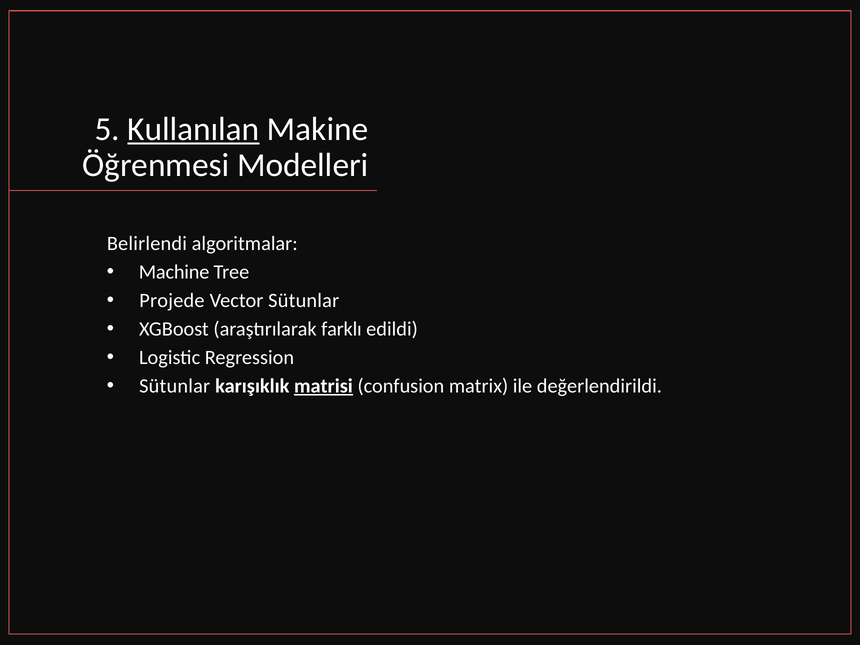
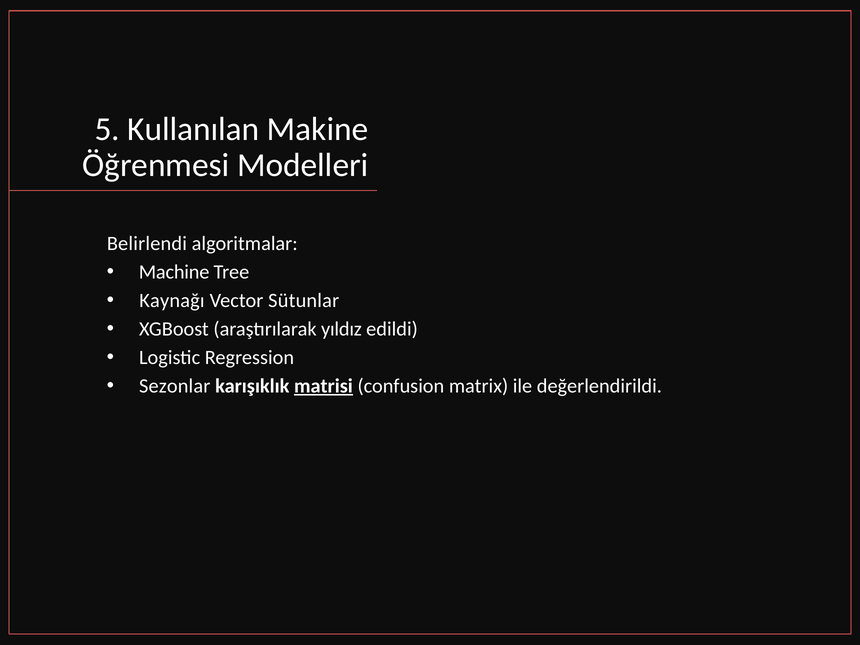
Kullanılan underline: present -> none
Projede: Projede -> Kaynağı
farklı: farklı -> yıldız
Sütunlar at (175, 386): Sütunlar -> Sezonlar
